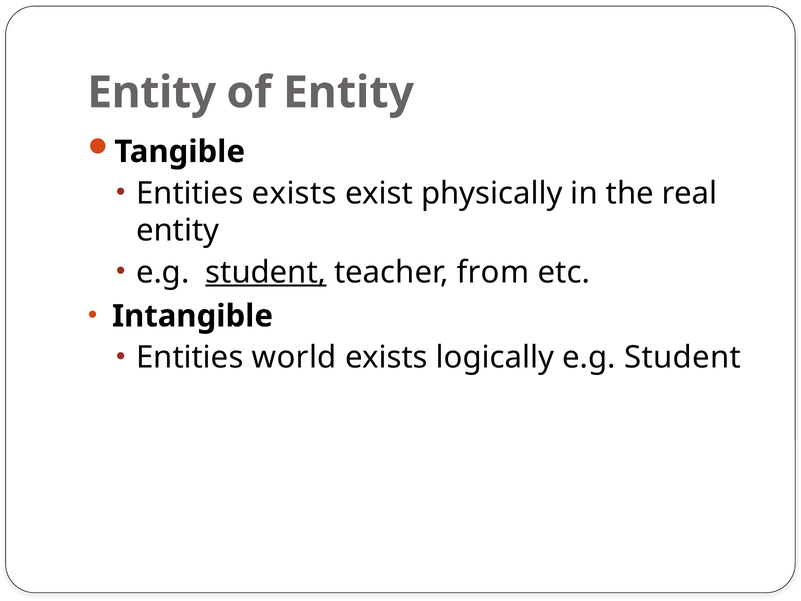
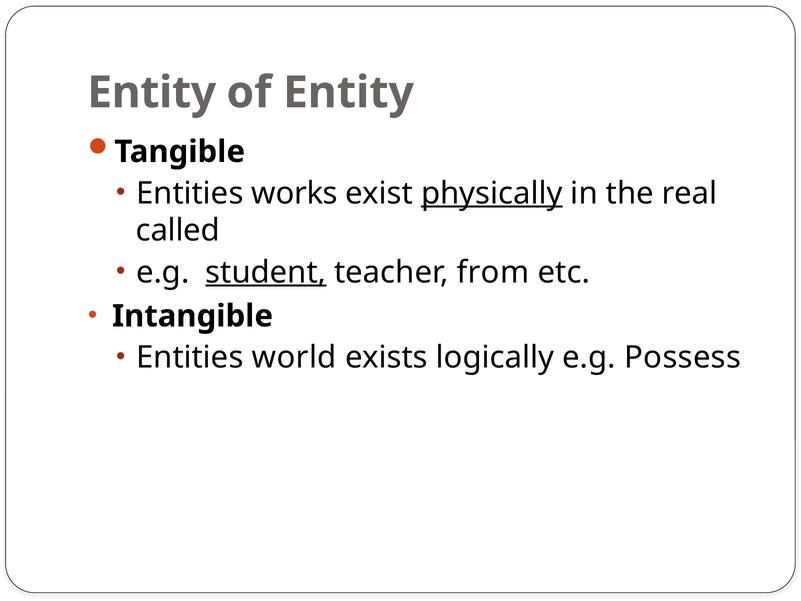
Entities exists: exists -> works
physically underline: none -> present
entity at (178, 231): entity -> called
logically e.g Student: Student -> Possess
